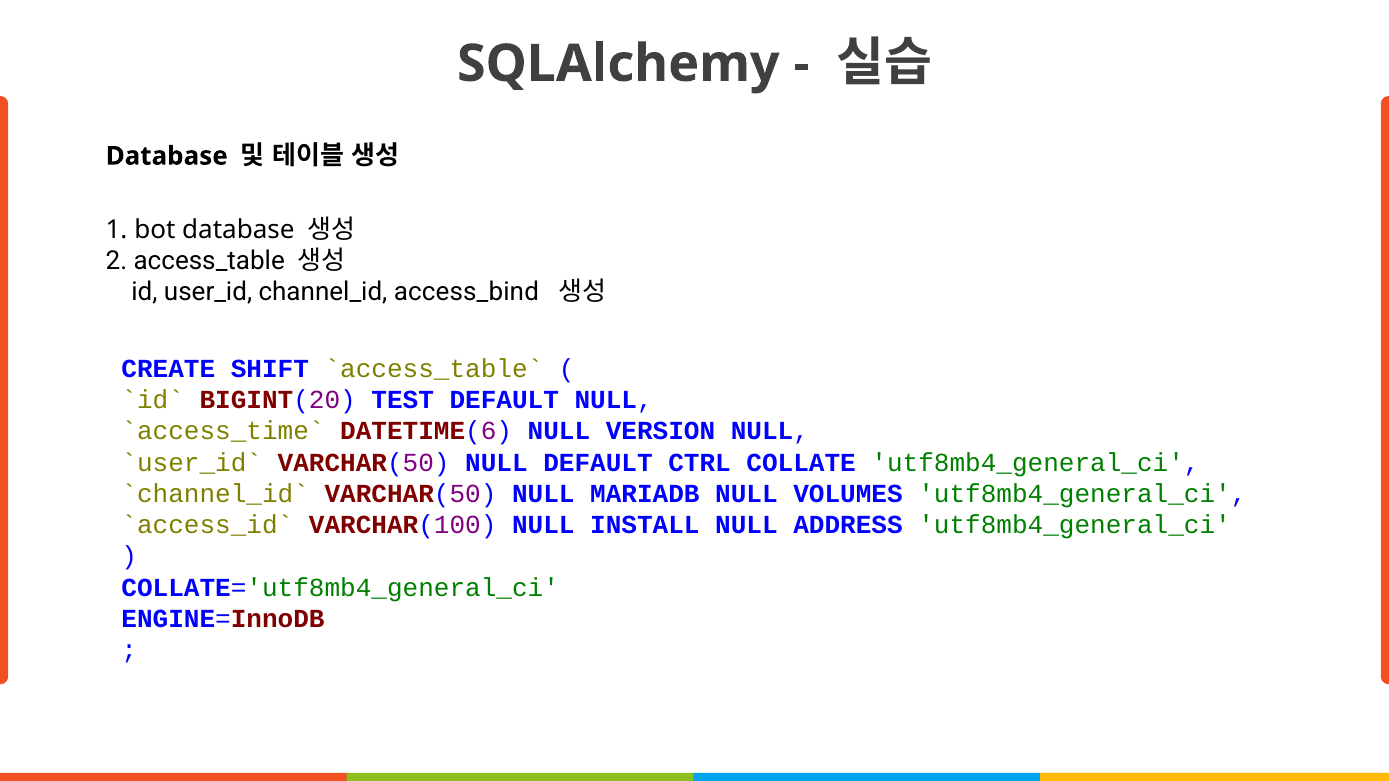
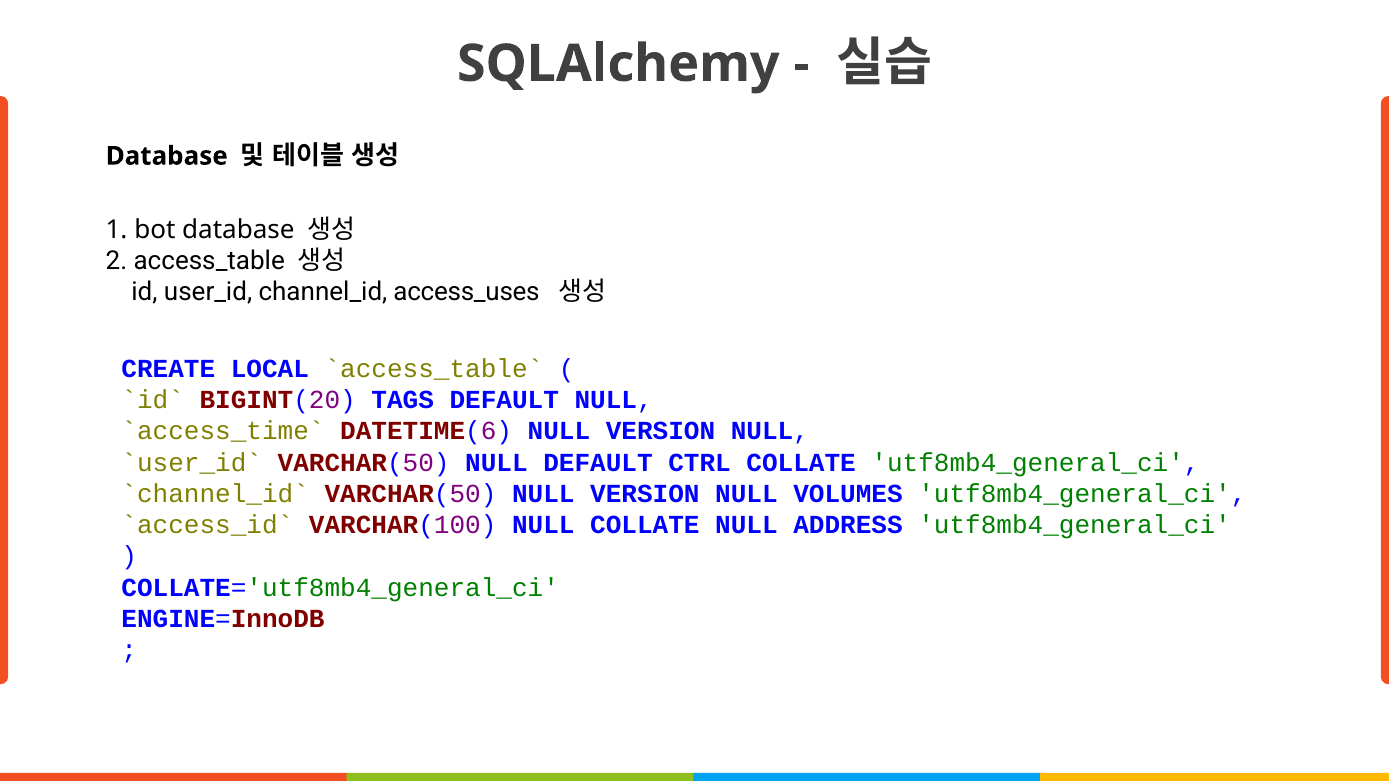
access_bind: access_bind -> access_uses
SHIFT: SHIFT -> LOCAL
TEST: TEST -> TAGS
VARCHAR(50 NULL MARIADB: MARIADB -> VERSION
NULL INSTALL: INSTALL -> COLLATE
